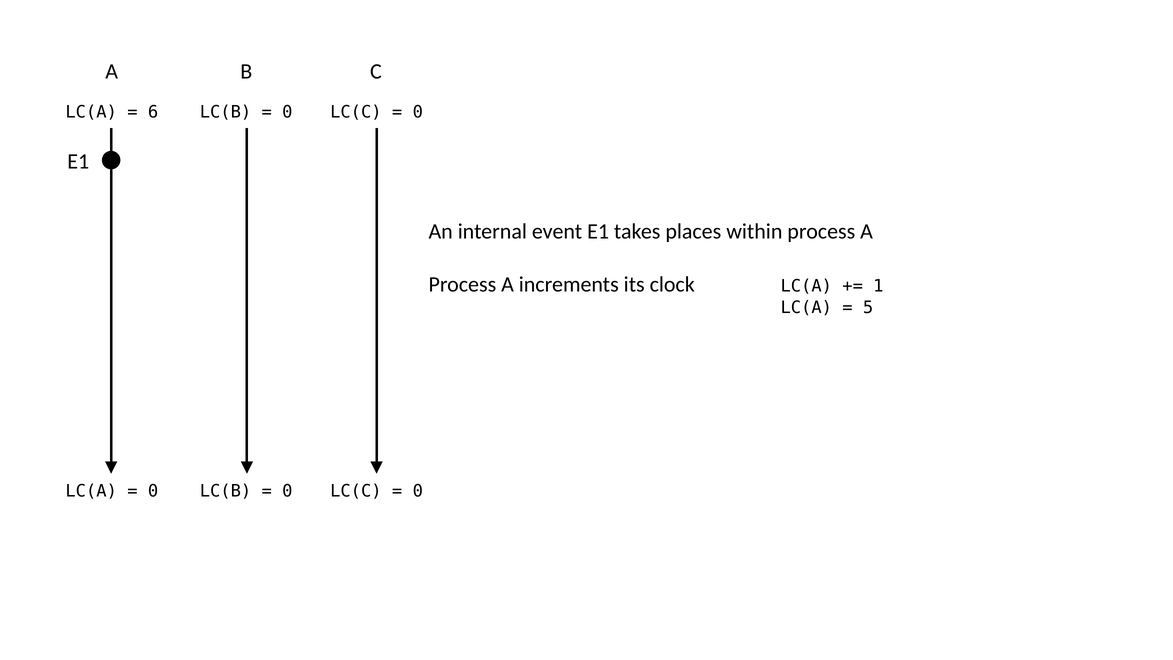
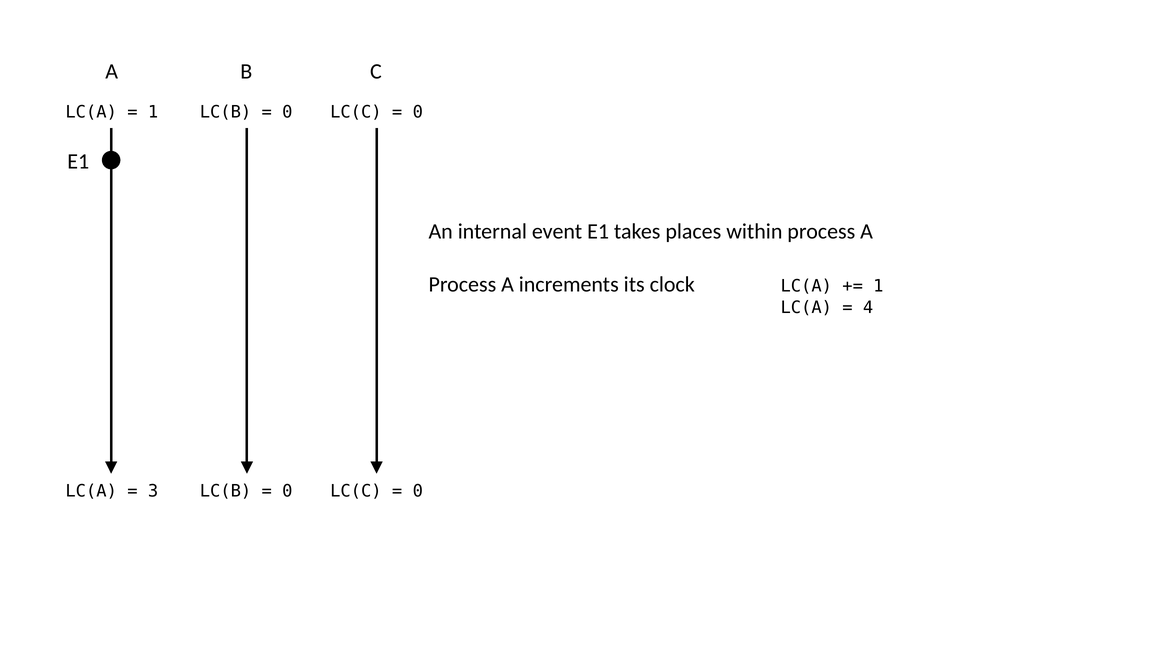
6 at (153, 112): 6 -> 1
5: 5 -> 4
0 at (153, 491): 0 -> 3
